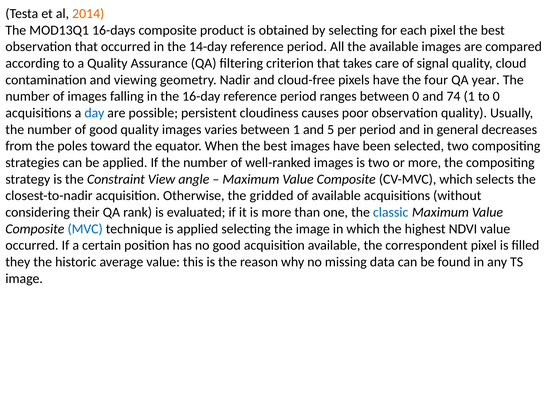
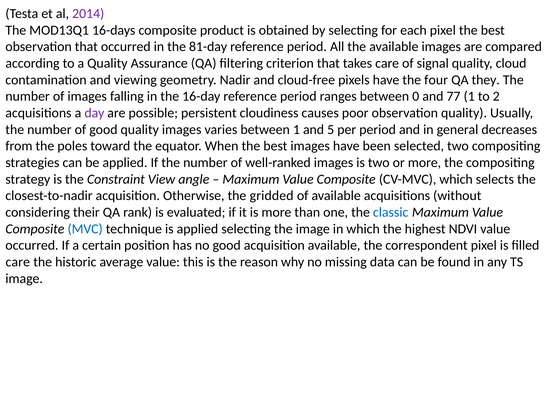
2014 colour: orange -> purple
14-day: 14-day -> 81-day
year: year -> they
74: 74 -> 77
to 0: 0 -> 2
day colour: blue -> purple
they at (18, 262): they -> care
